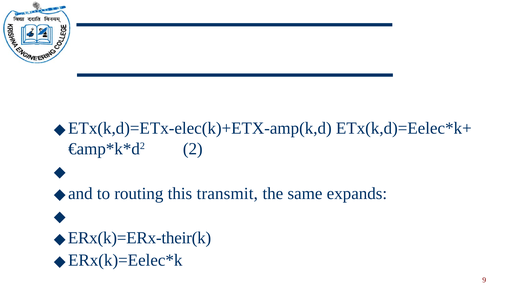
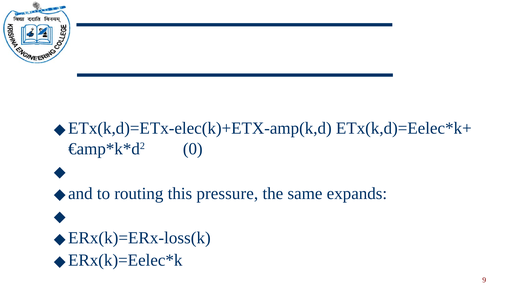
2: 2 -> 0
transmit: transmit -> pressure
ERx(k)=ERx-their(k: ERx(k)=ERx-their(k -> ERx(k)=ERx-loss(k
